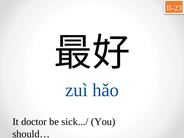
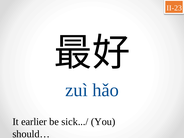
doctor: doctor -> earlier
